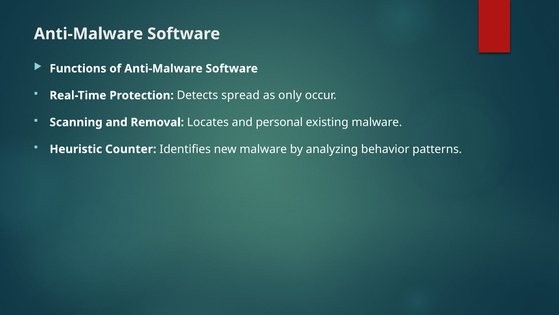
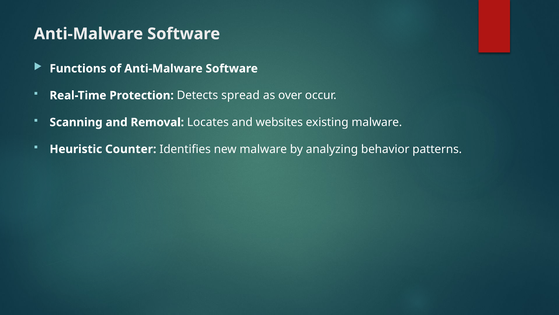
only: only -> over
personal: personal -> websites
